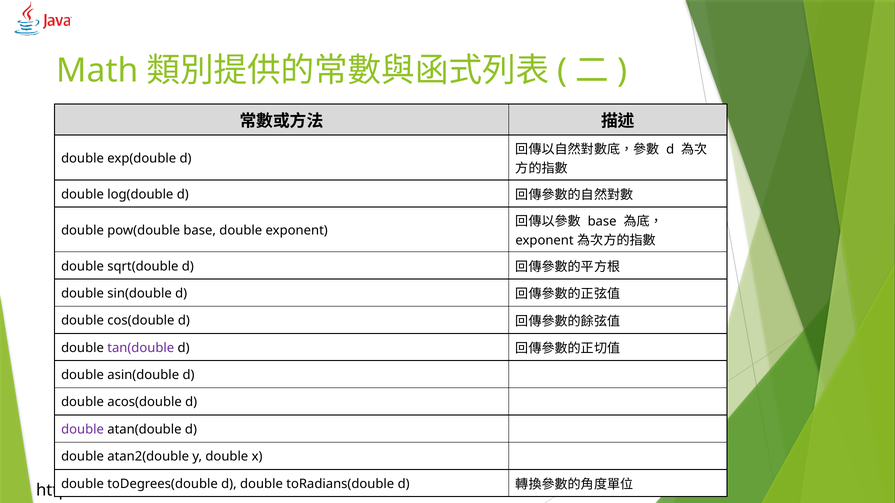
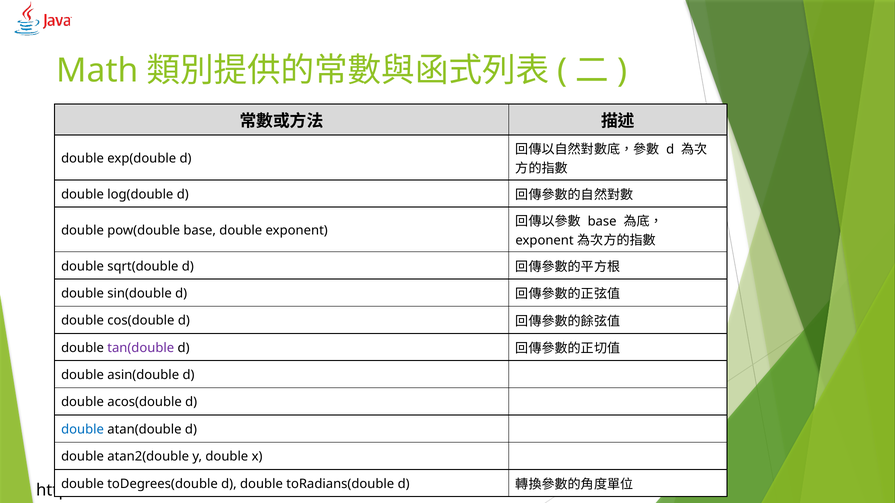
double at (83, 430) colour: purple -> blue
